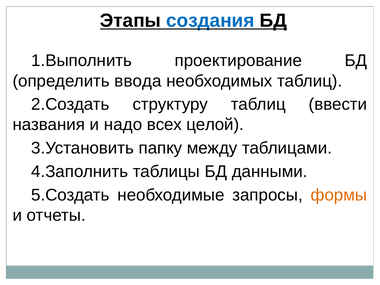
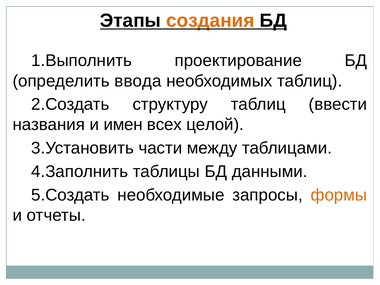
создания colour: blue -> orange
надо: надо -> имен
папку: папку -> части
